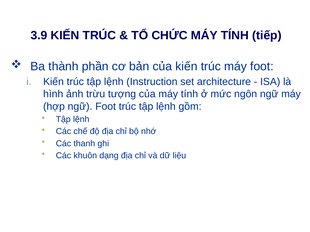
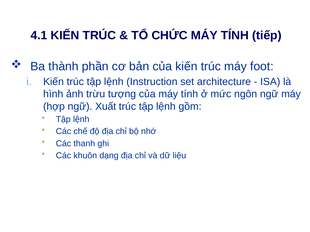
3.9: 3.9 -> 4.1
ngữ Foot: Foot -> Xuất
